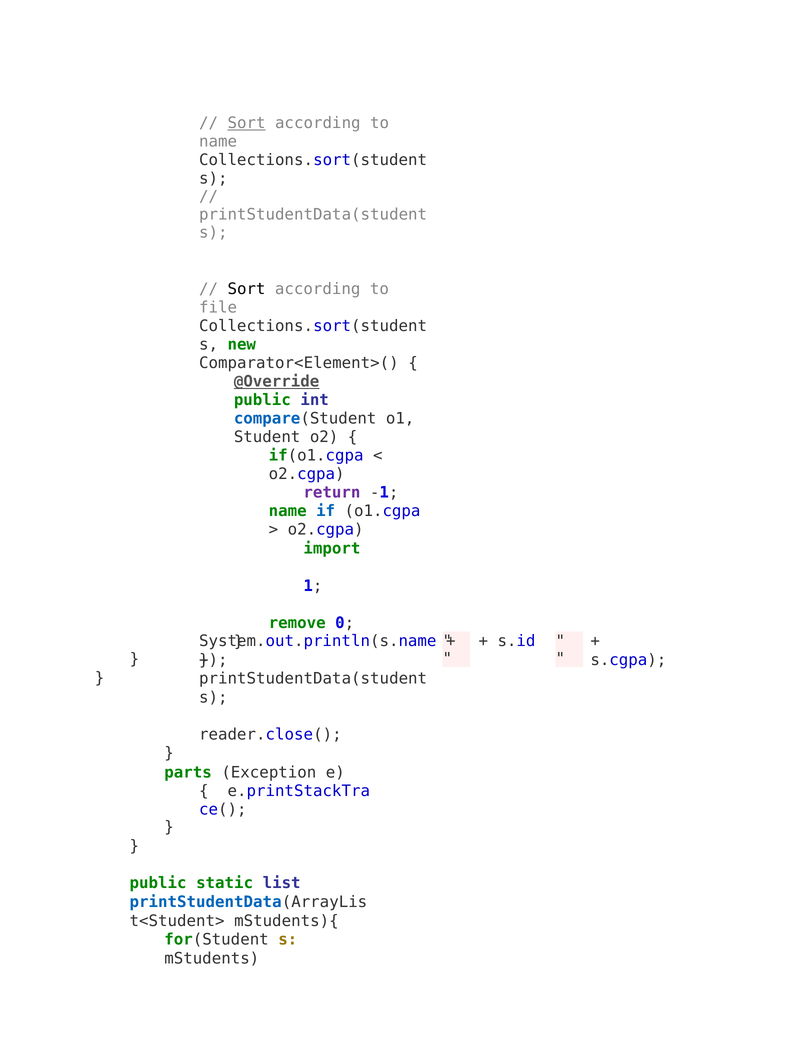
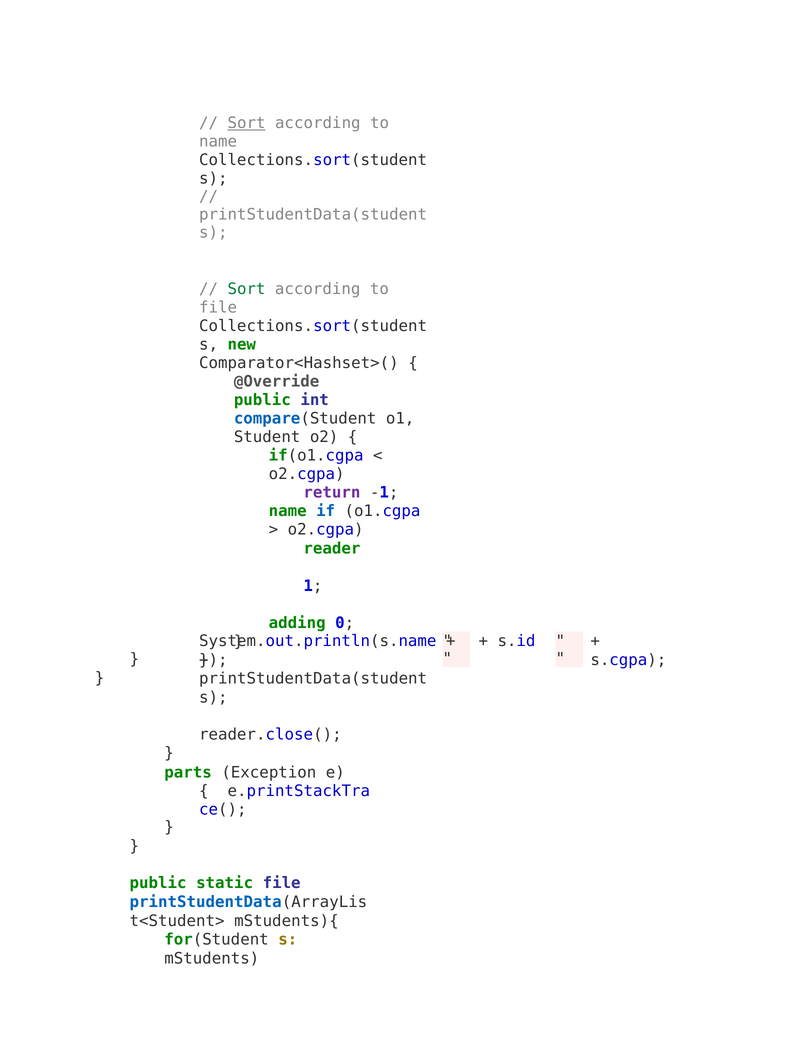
Sort at (247, 289) colour: black -> green
Comparator<Element>(: Comparator<Element>( -> Comparator<Hashset>(
@Override underline: present -> none
import: import -> reader
remove: remove -> adding
static list: list -> file
